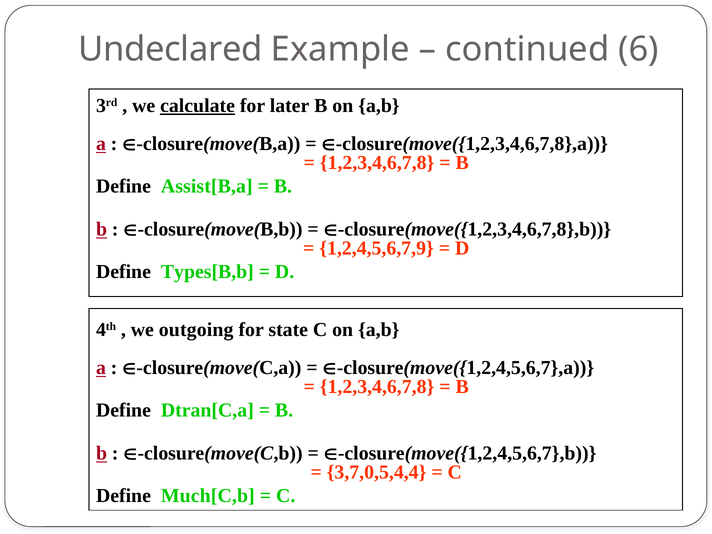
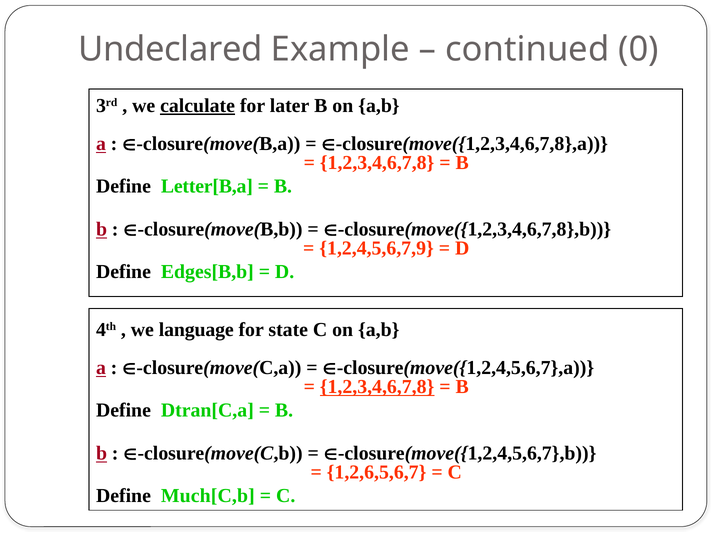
6: 6 -> 0
Assist[B,a: Assist[B,a -> Letter[B,a
Types[B,b: Types[B,b -> Edges[B,b
outgoing: outgoing -> language
1,2,3,4,6,7,8 at (377, 387) underline: none -> present
3,7,0,5,4,4: 3,7,0,5,4,4 -> 1,2,6,5,6,7
